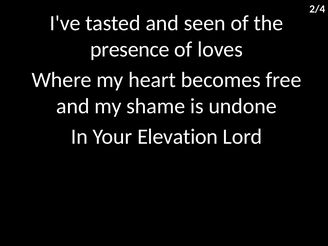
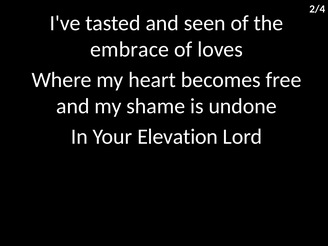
presence: presence -> embrace
